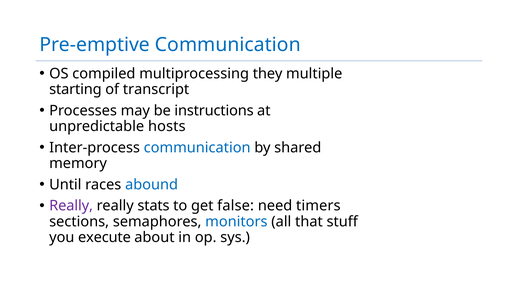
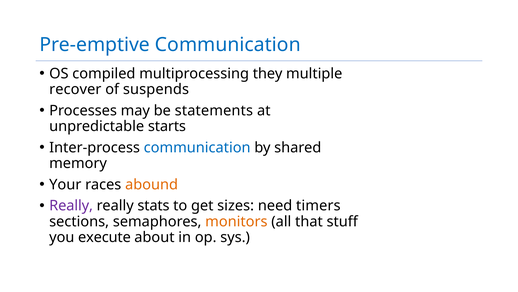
starting: starting -> recover
transcript: transcript -> suspends
instructions: instructions -> statements
hosts: hosts -> starts
Until: Until -> Your
abound colour: blue -> orange
false: false -> sizes
monitors colour: blue -> orange
